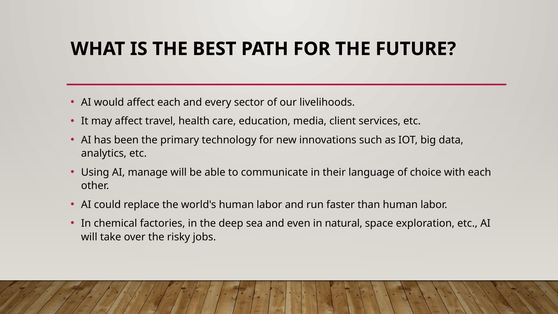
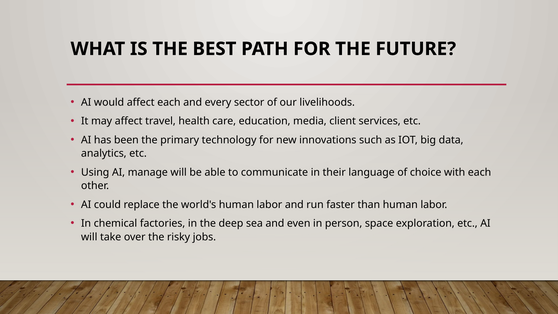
natural: natural -> person
